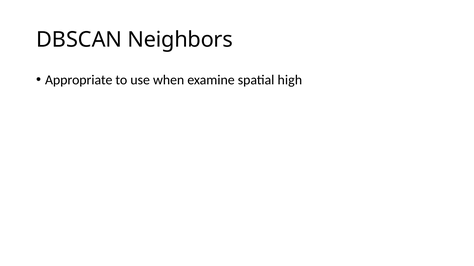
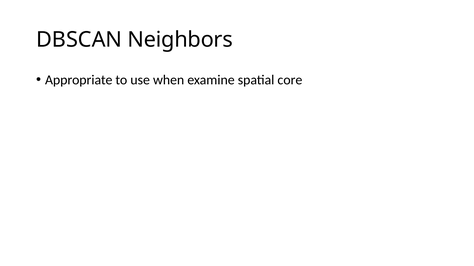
high: high -> core
